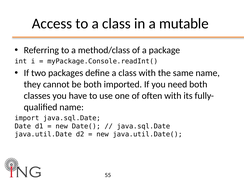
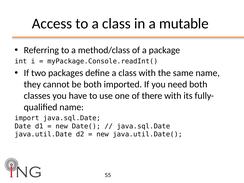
often: often -> there
